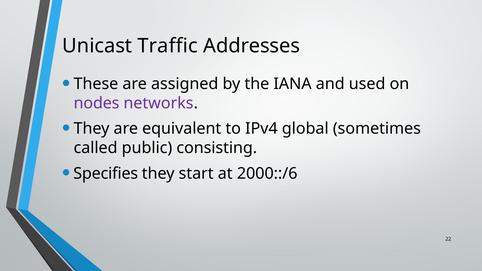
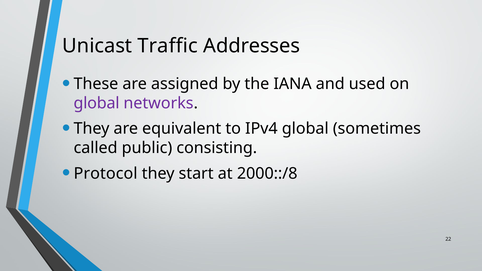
nodes at (97, 103): nodes -> global
Specifies: Specifies -> Protocol
2000::/6: 2000::/6 -> 2000::/8
